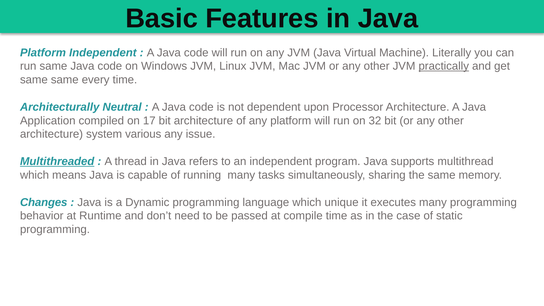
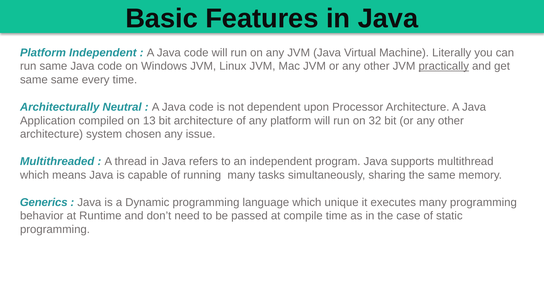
17: 17 -> 13
various: various -> chosen
Multithreaded underline: present -> none
Changes: Changes -> Generics
